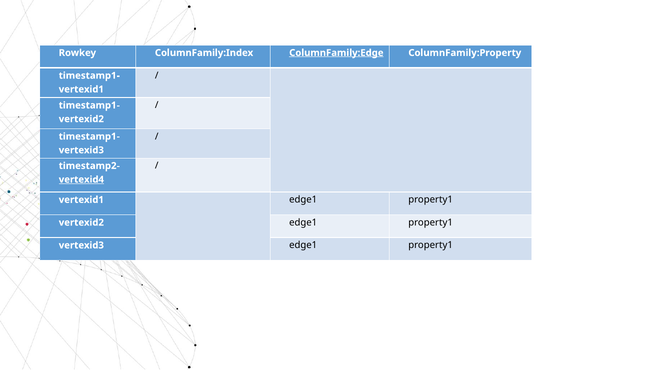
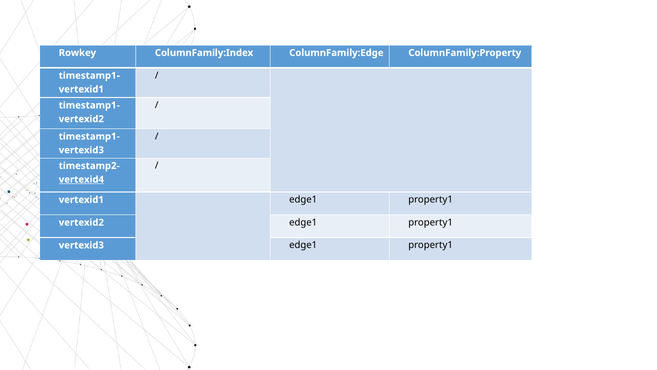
ColumnFamily:Edge underline: present -> none
